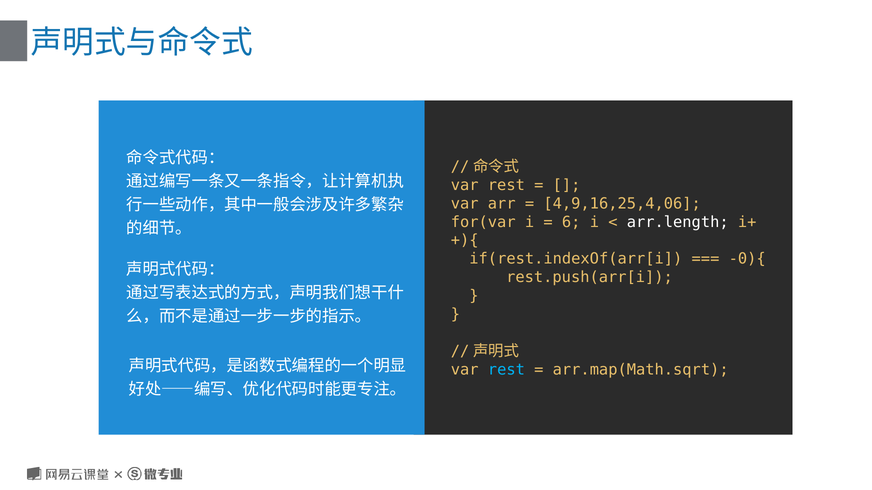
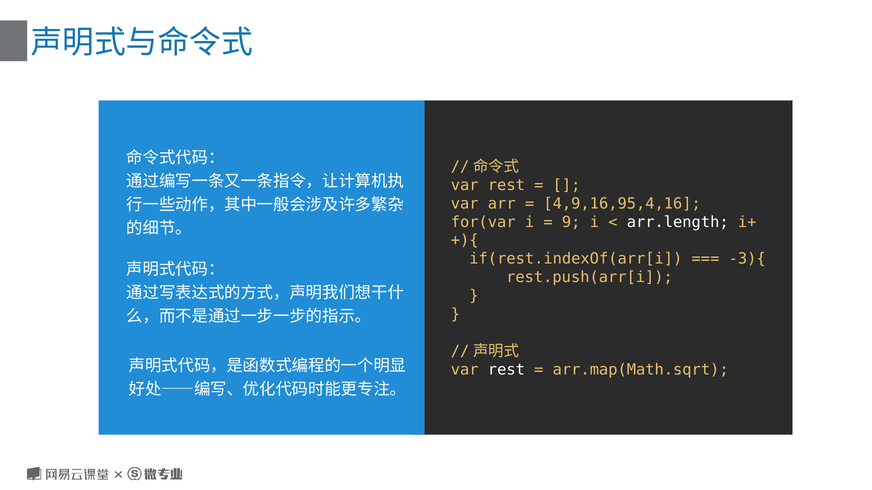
4,9,16,25,4,06: 4,9,16,25,4,06 -> 4,9,16,95,4,16
6: 6 -> 9
-0){: -0){ -> -3){
rest at (506, 370) colour: light blue -> white
